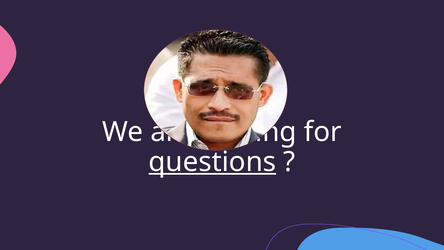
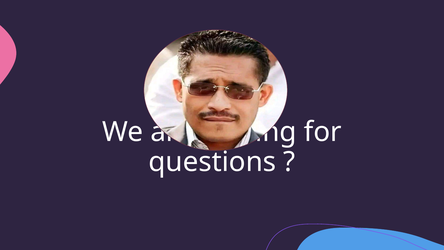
questions underline: present -> none
